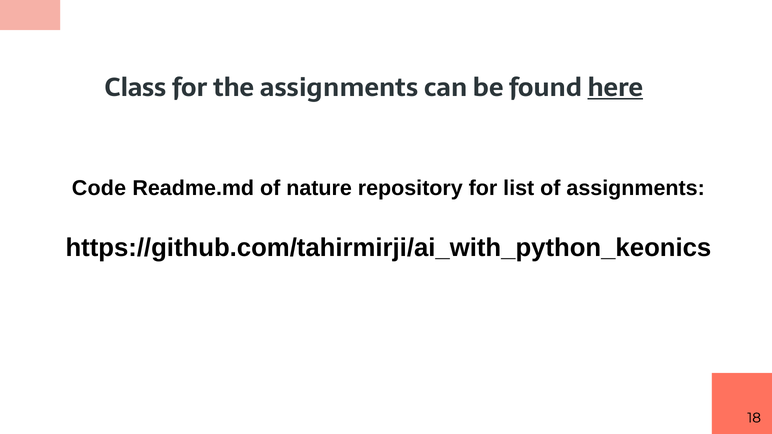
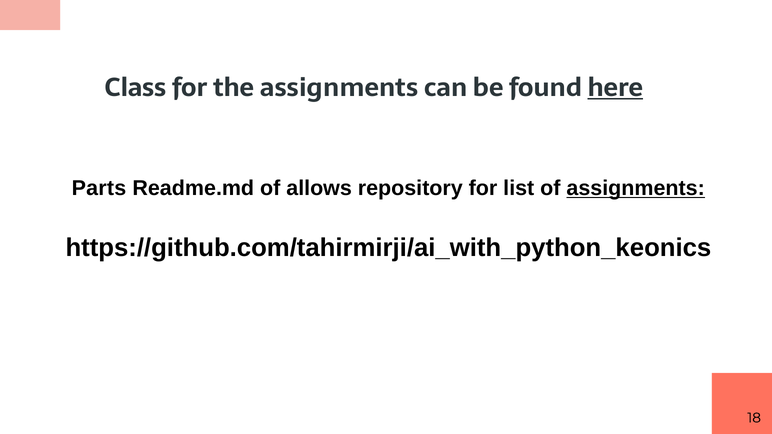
Code: Code -> Parts
nature: nature -> allows
assignments at (636, 188) underline: none -> present
